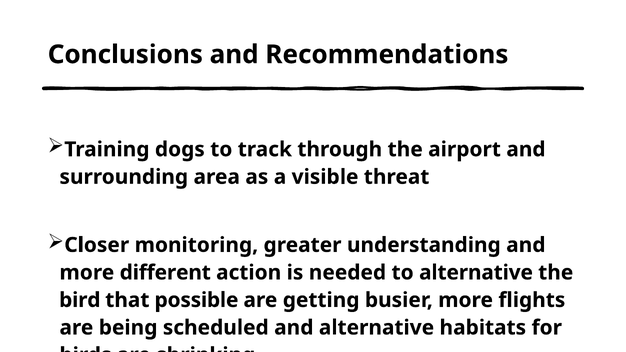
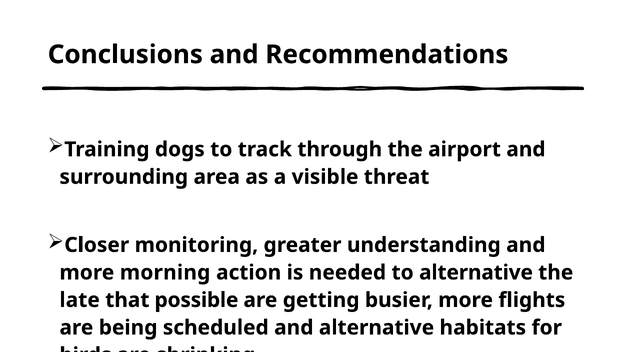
different: different -> morning
bird: bird -> late
